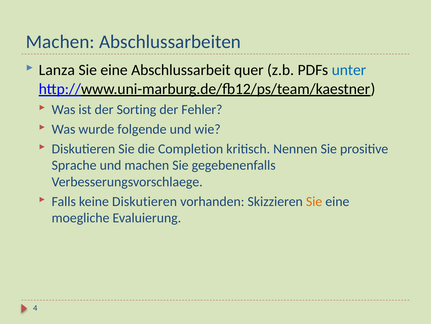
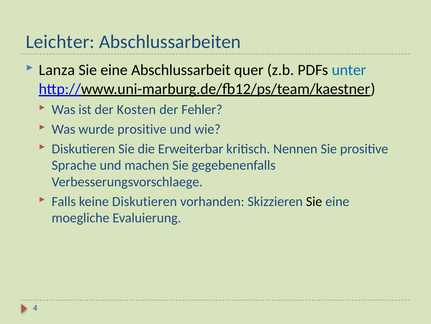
Machen at (60, 42): Machen -> Leichter
Sorting: Sorting -> Kosten
wurde folgende: folgende -> prositive
Completion: Completion -> Erweiterbar
Sie at (314, 201) colour: orange -> black
